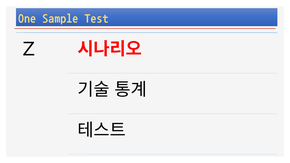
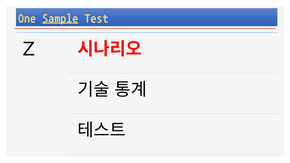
Sample underline: none -> present
